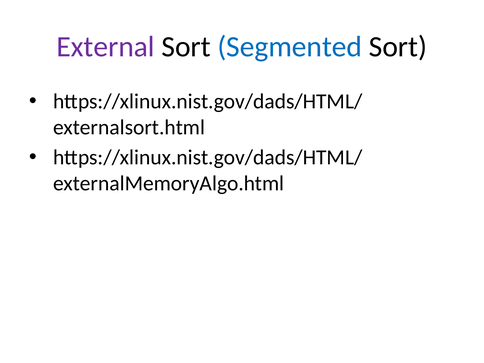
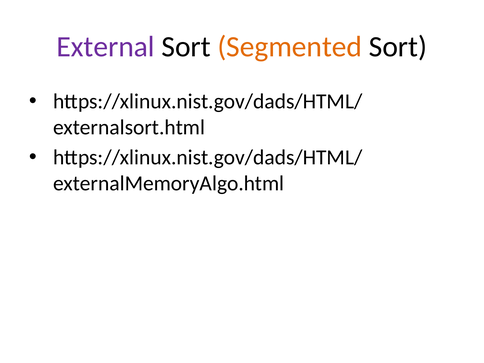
Segmented colour: blue -> orange
